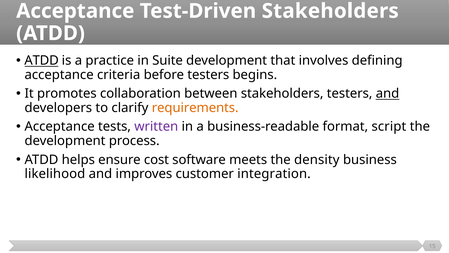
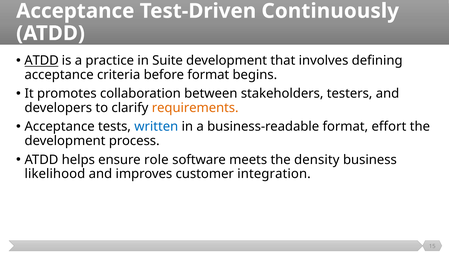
Test-Driven Stakeholders: Stakeholders -> Continuously
before testers: testers -> format
and at (388, 93) underline: present -> none
written colour: purple -> blue
script: script -> effort
cost: cost -> role
